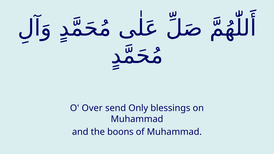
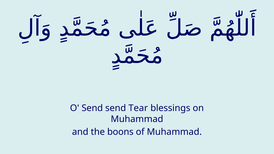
O Over: Over -> Send
Only: Only -> Tear
